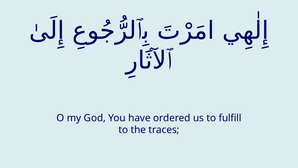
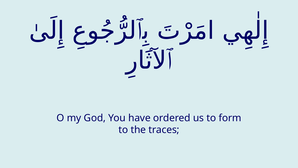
fulfill: fulfill -> form
